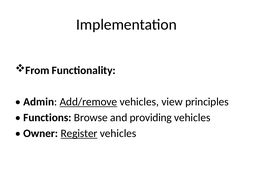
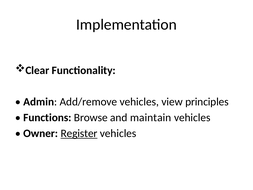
From: From -> Clear
Add/remove underline: present -> none
providing: providing -> maintain
